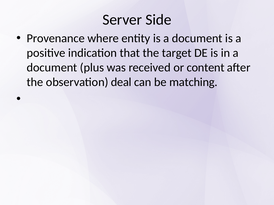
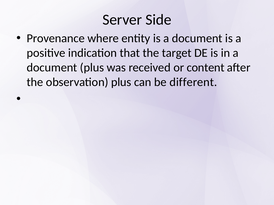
observation deal: deal -> plus
matching: matching -> different
